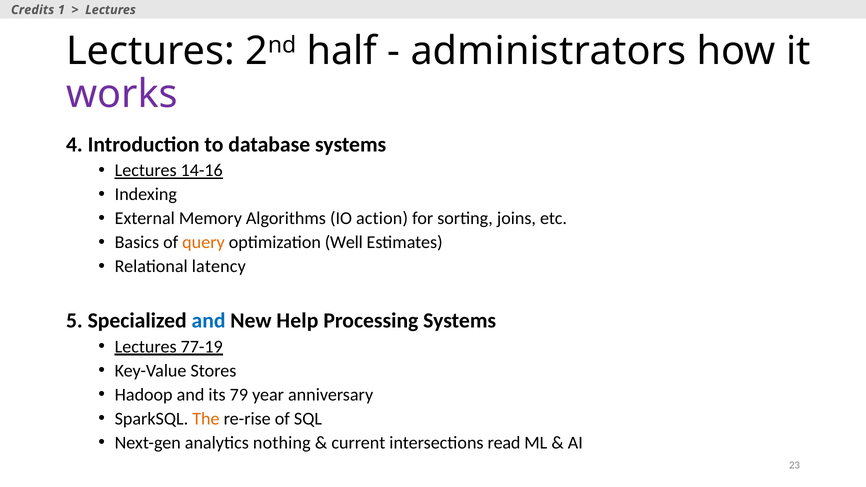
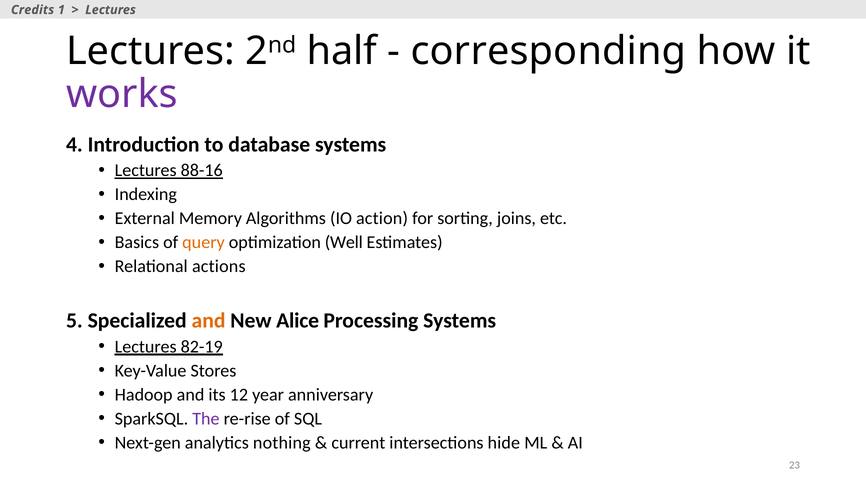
administrators: administrators -> corresponding
14-16: 14-16 -> 88-16
latency: latency -> actions
and at (209, 321) colour: blue -> orange
Help: Help -> Alice
77-19: 77-19 -> 82-19
79: 79 -> 12
The colour: orange -> purple
read: read -> hide
